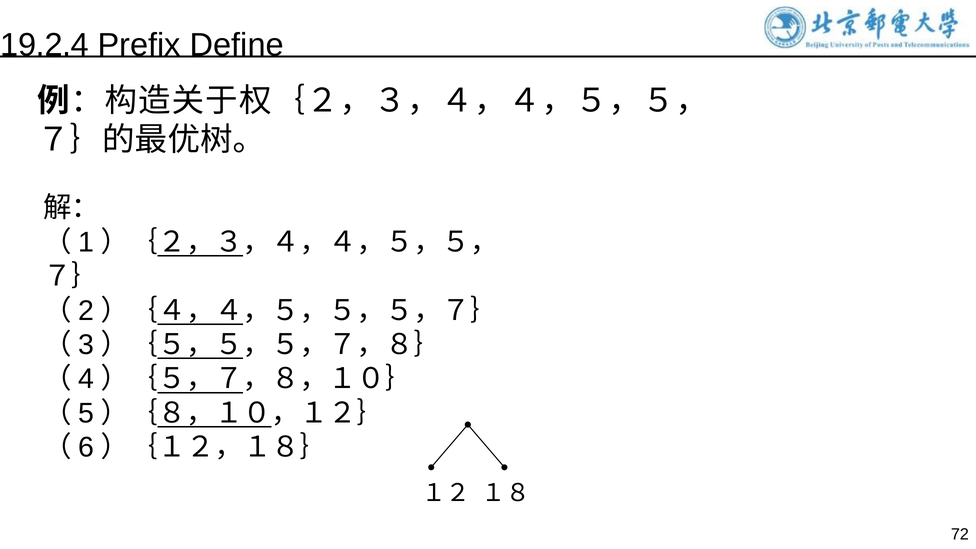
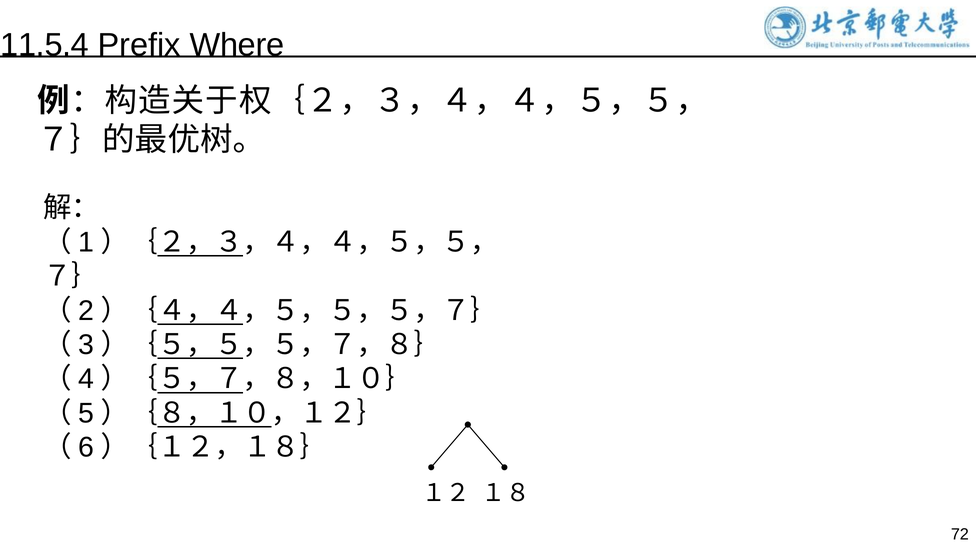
19.2.4: 19.2.4 -> 11.5.4
Define: Define -> Where
